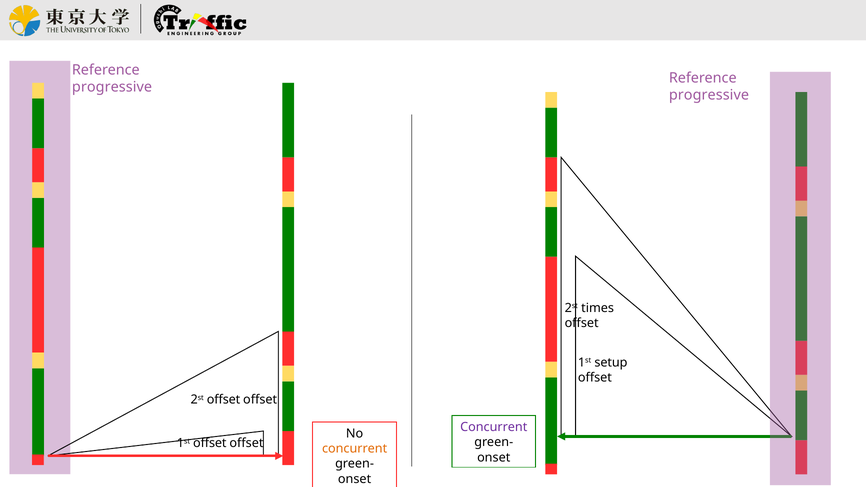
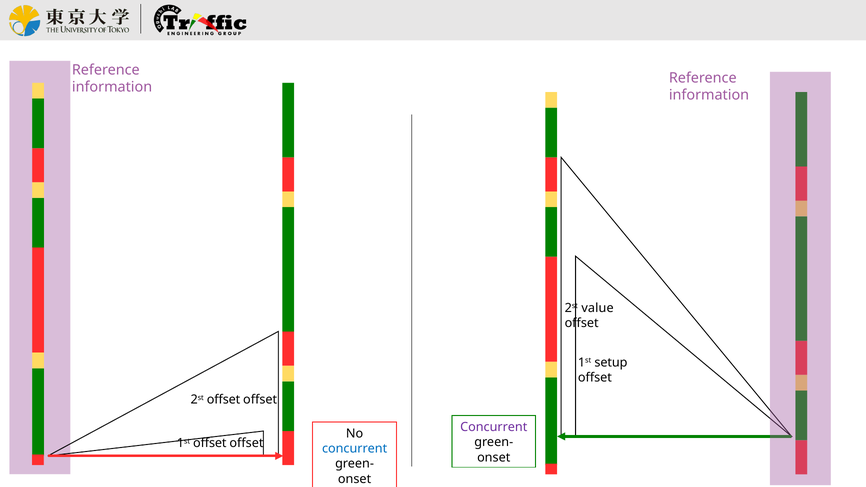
progressive at (112, 87): progressive -> information
progressive at (709, 95): progressive -> information
times: times -> value
concurrent at (355, 449) colour: orange -> blue
